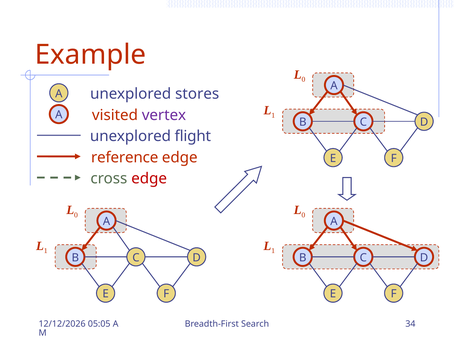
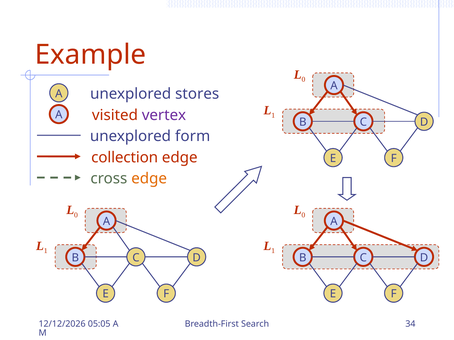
flight: flight -> form
reference: reference -> collection
edge at (149, 179) colour: red -> orange
